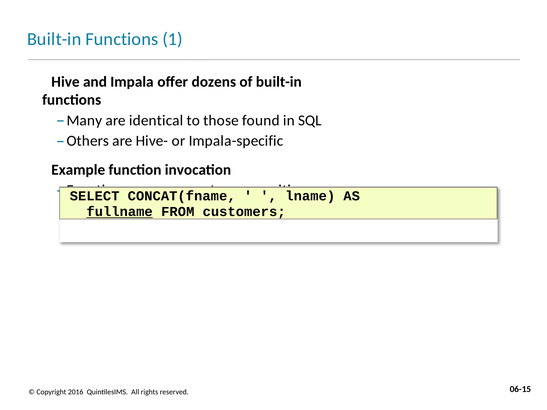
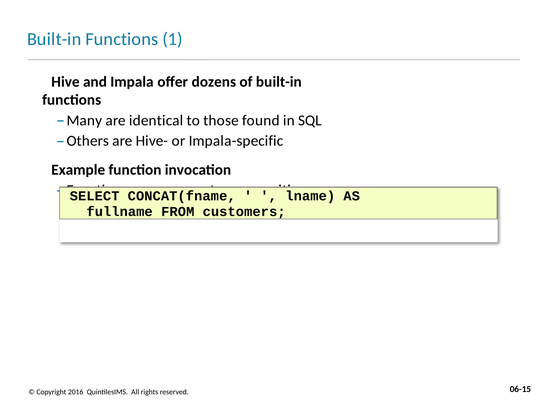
fullname underline: present -> none
